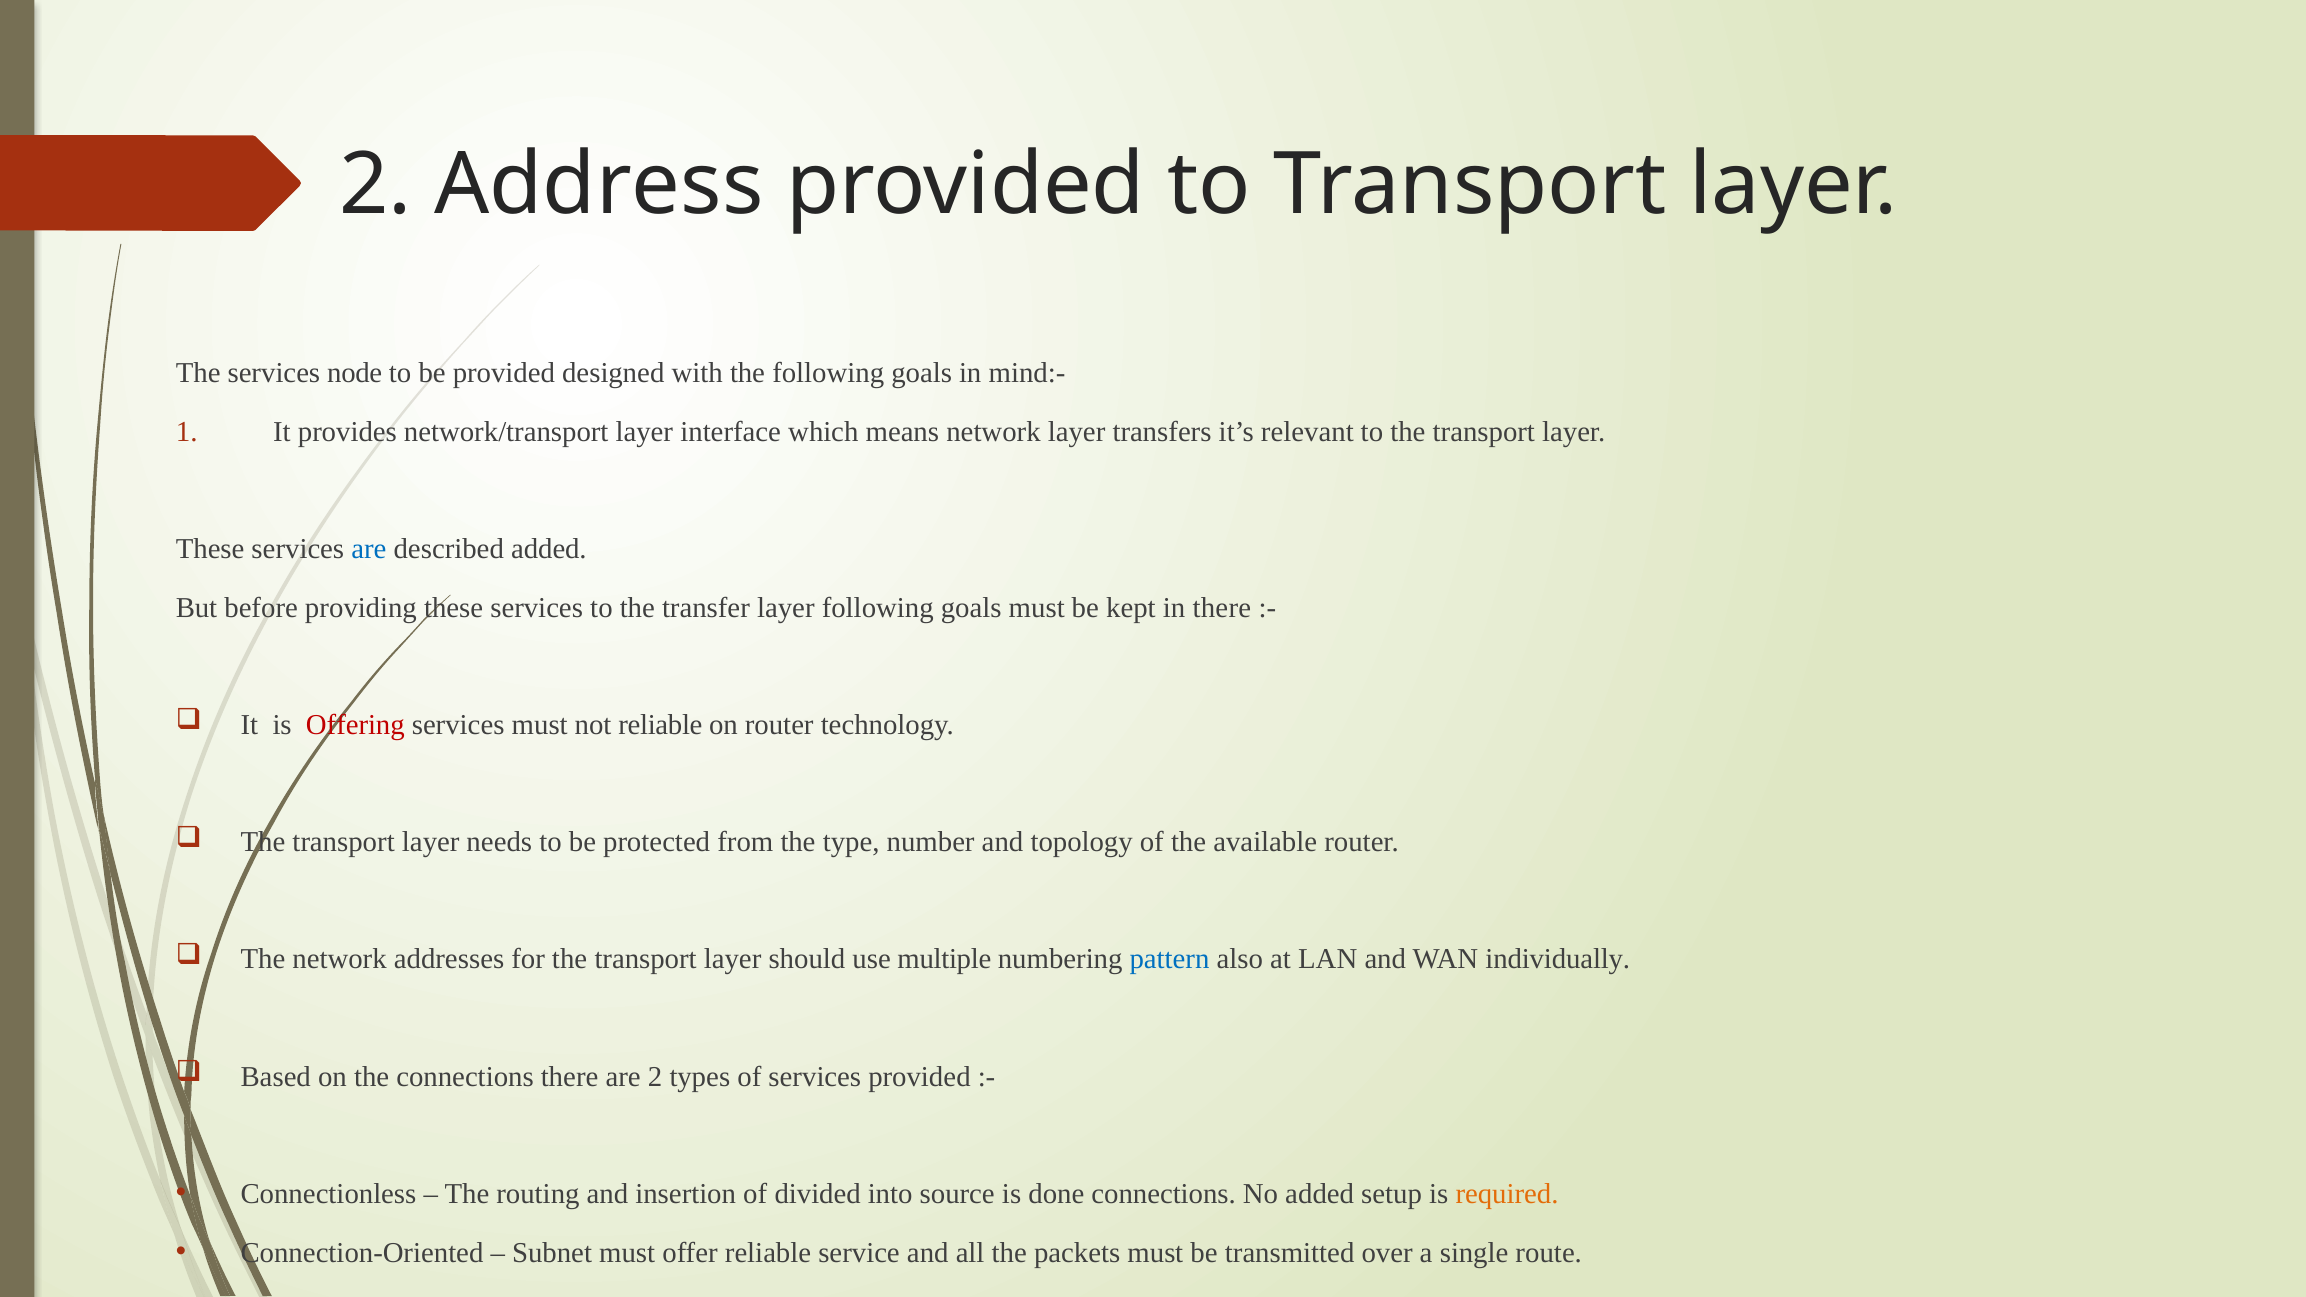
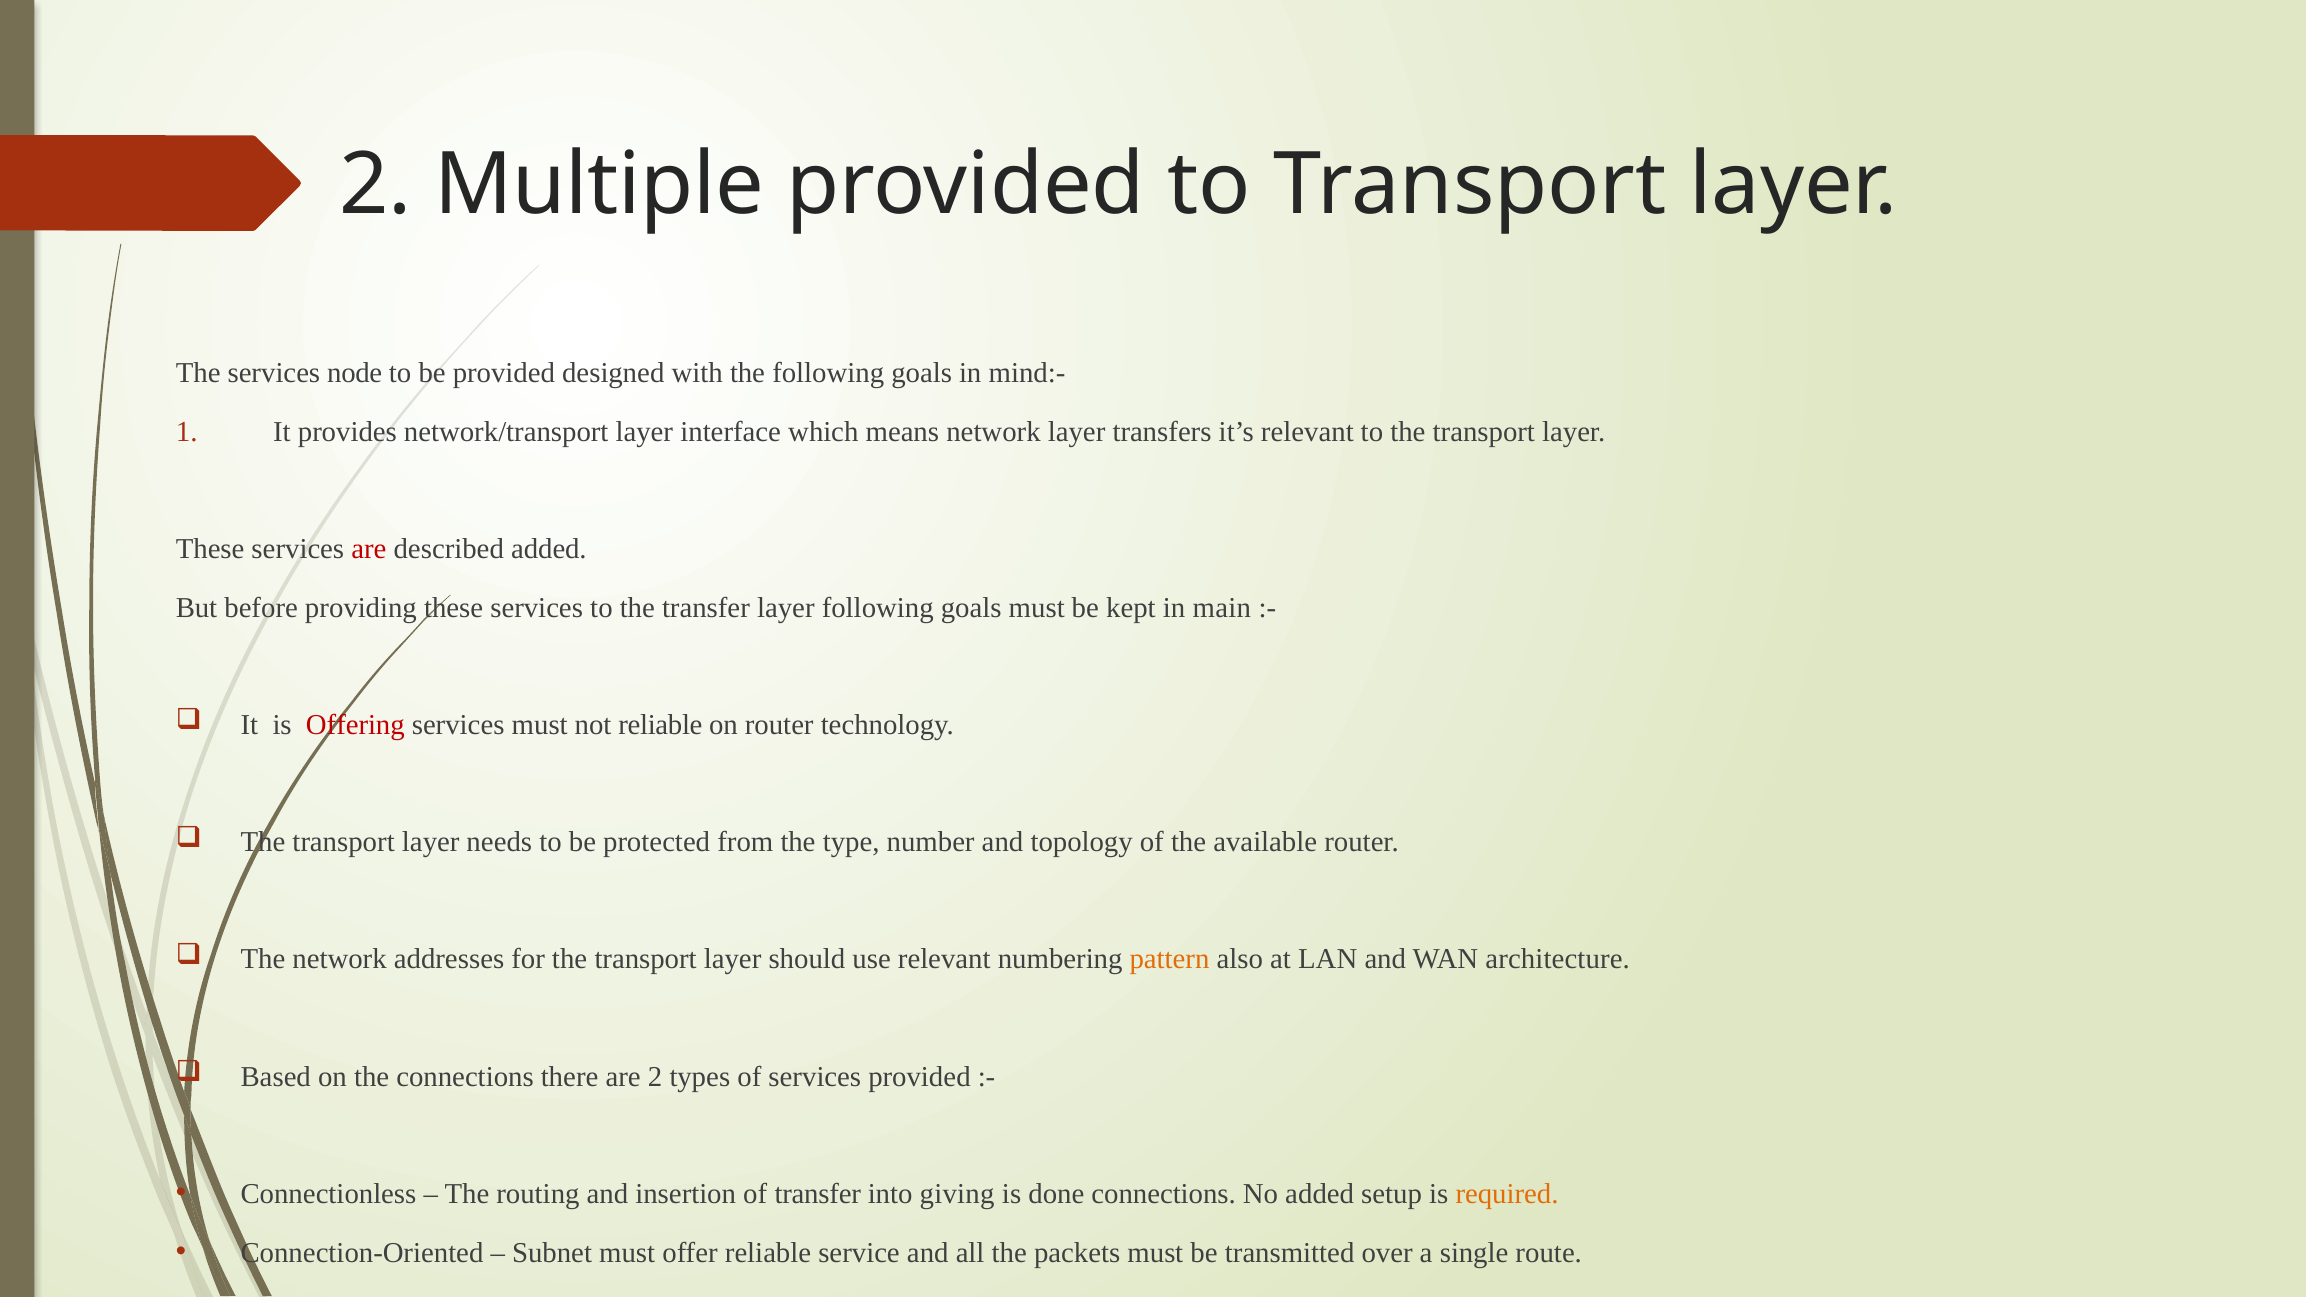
Address: Address -> Multiple
are at (369, 549) colour: blue -> red
in there: there -> main
use multiple: multiple -> relevant
pattern colour: blue -> orange
individually: individually -> architecture
of divided: divided -> transfer
source: source -> giving
